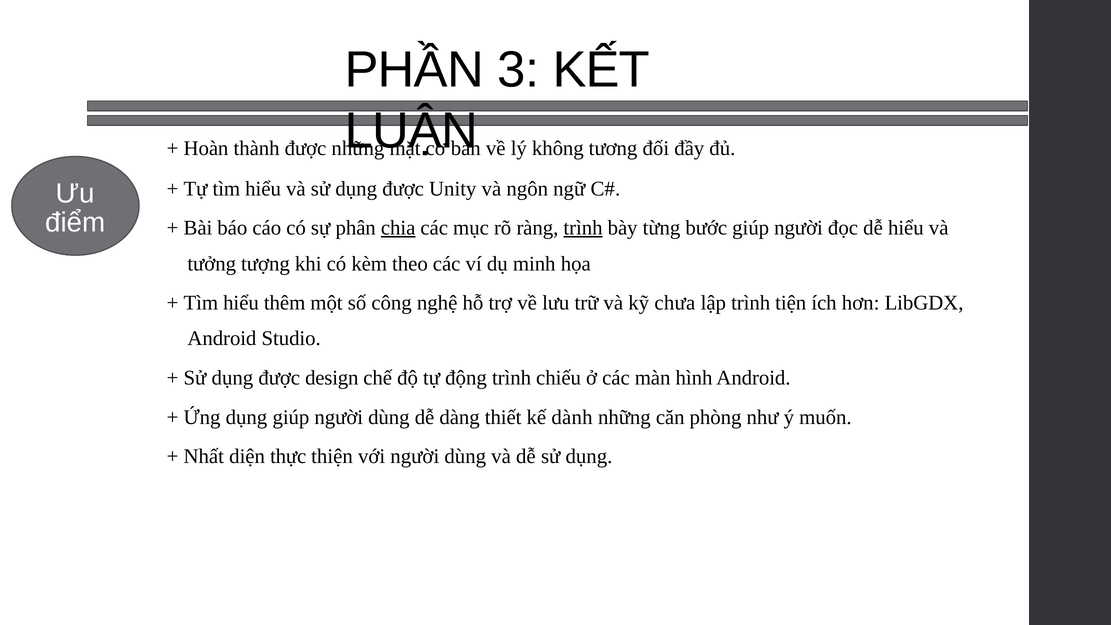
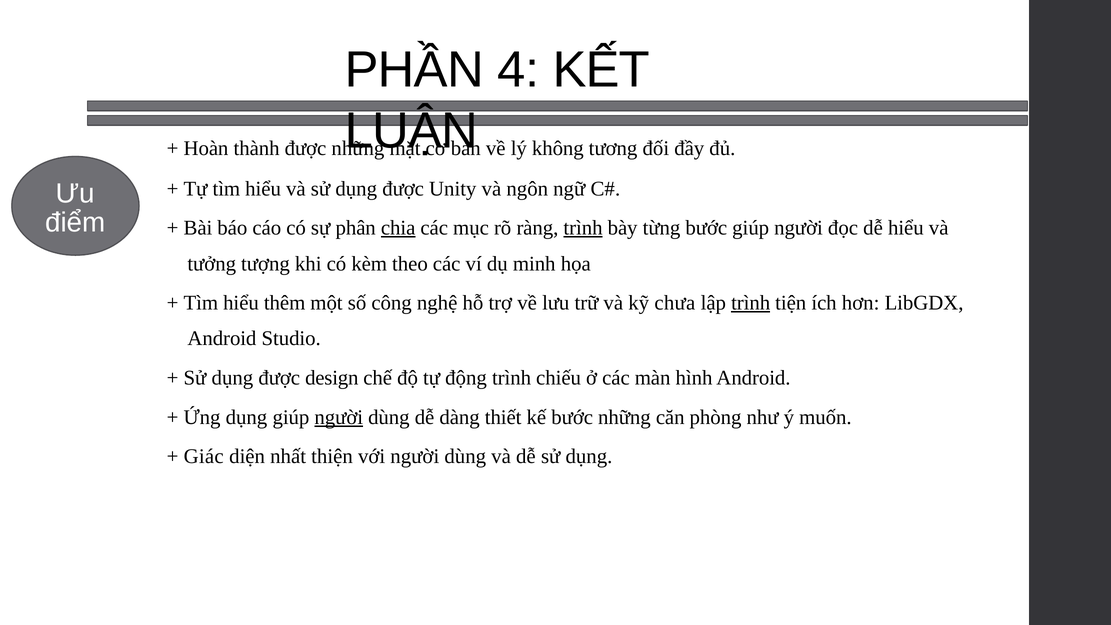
3: 3 -> 4
trình at (751, 303) underline: none -> present
người at (339, 417) underline: none -> present
kế dành: dành -> bước
Nhất: Nhất -> Giác
thực: thực -> nhất
